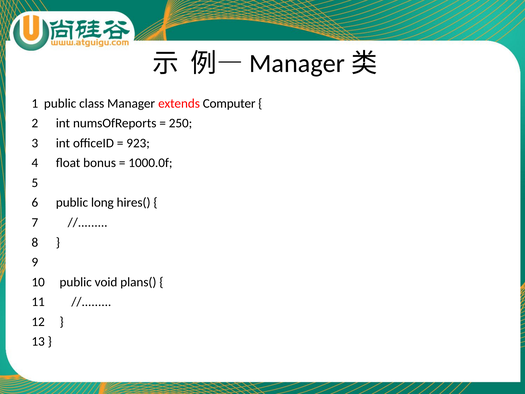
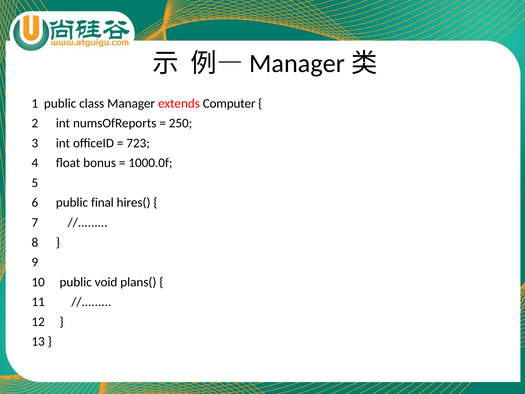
923: 923 -> 723
long: long -> final
